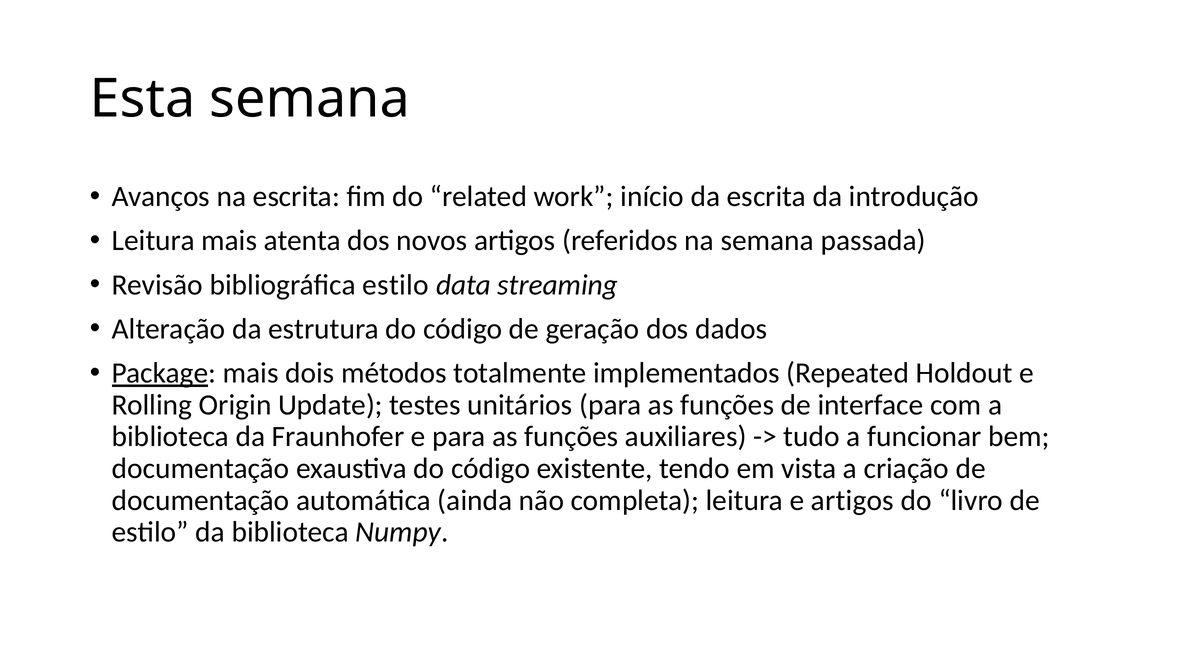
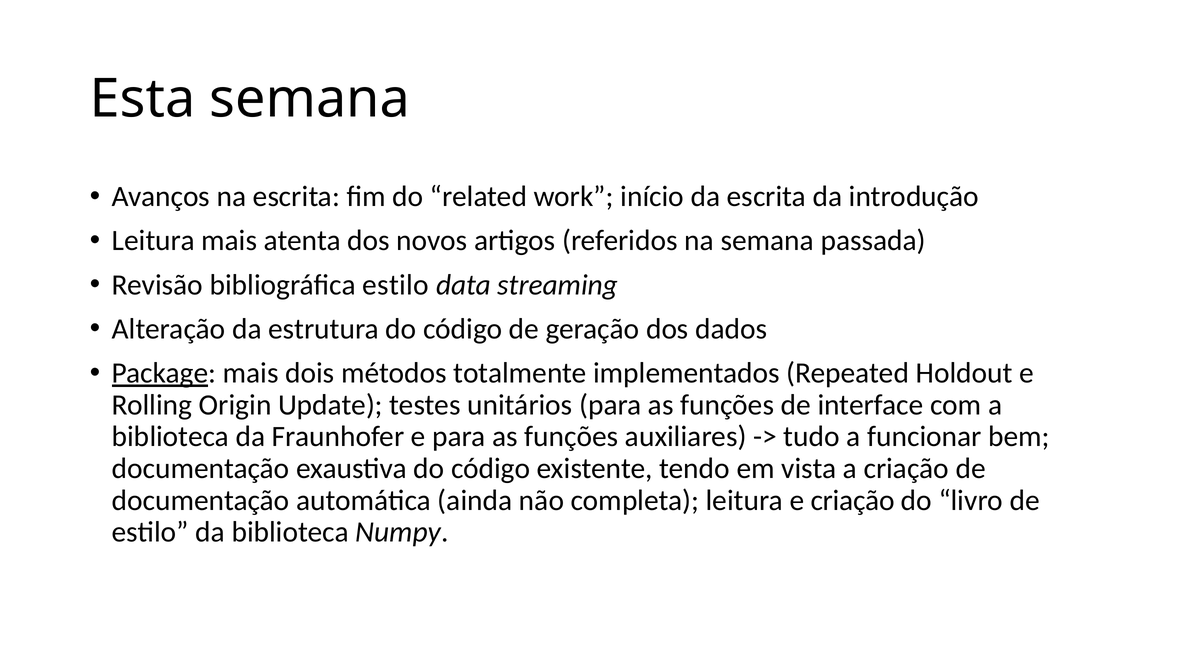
e artigos: artigos -> criação
